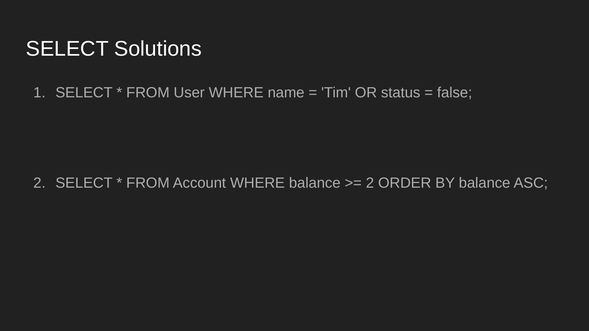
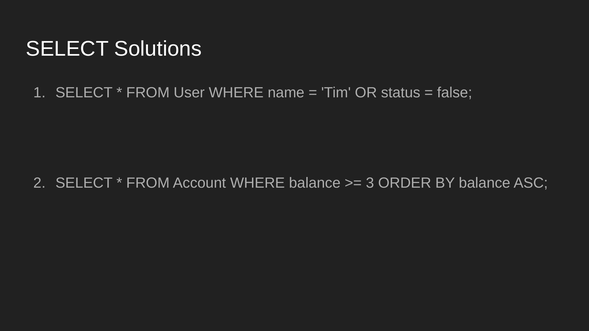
2 at (370, 183): 2 -> 3
